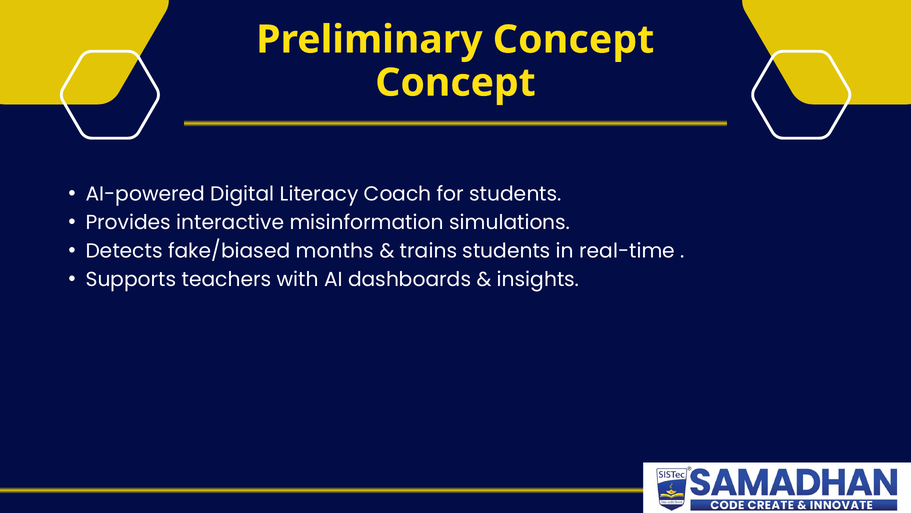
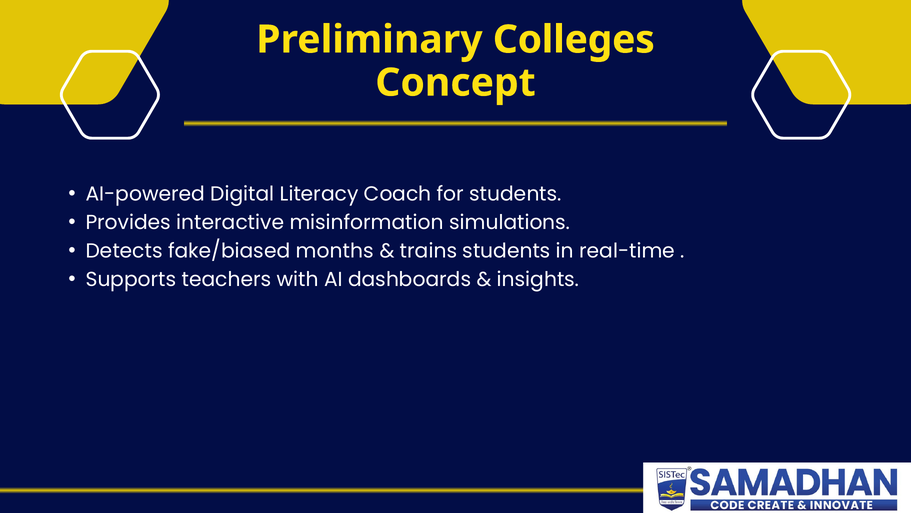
Preliminary Concept: Concept -> Colleges
